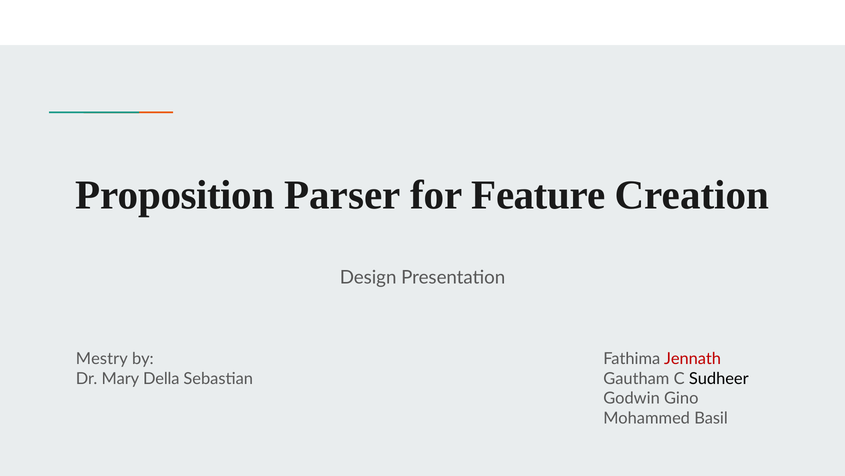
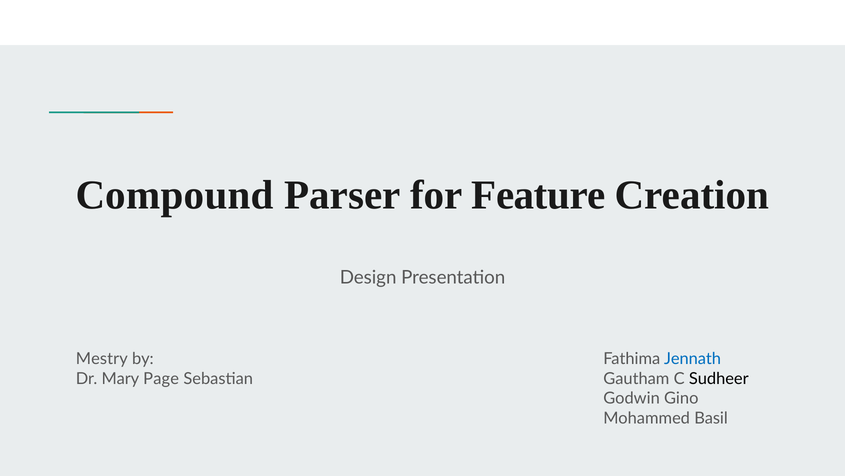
Proposition: Proposition -> Compound
Jennath colour: red -> blue
Della: Della -> Page
